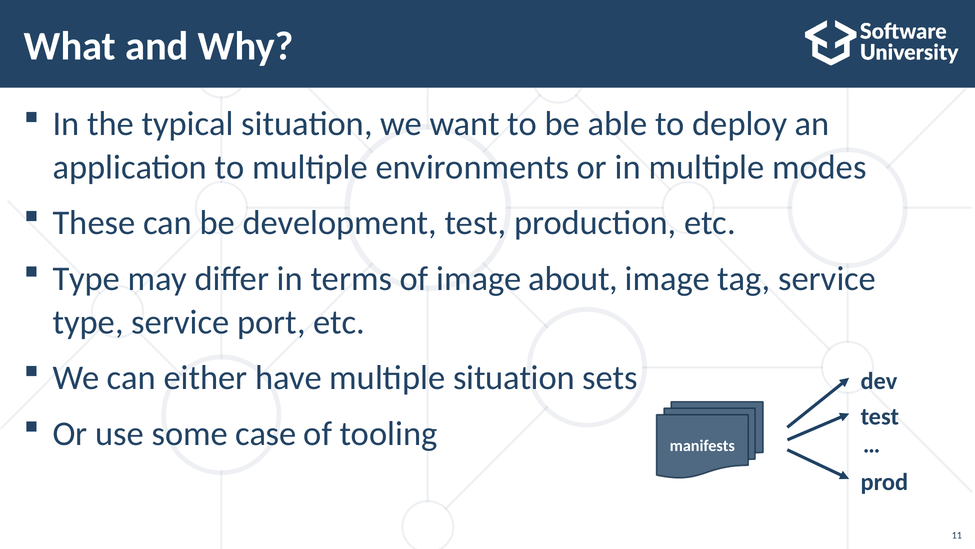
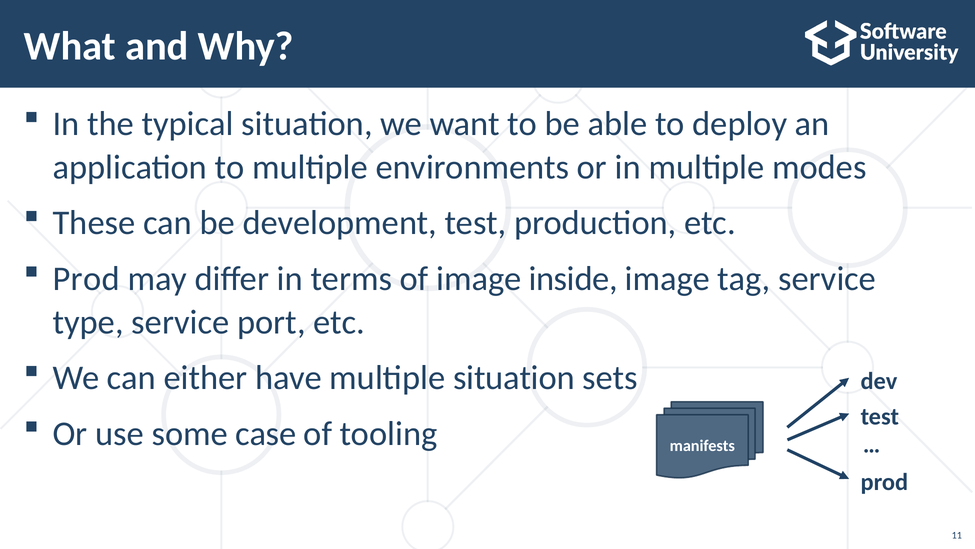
Type at (86, 278): Type -> Prod
about: about -> inside
